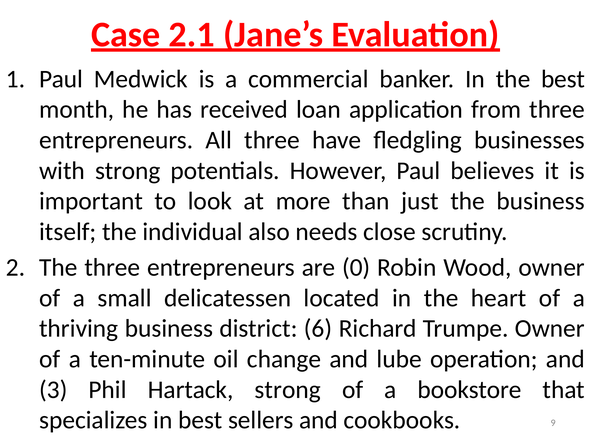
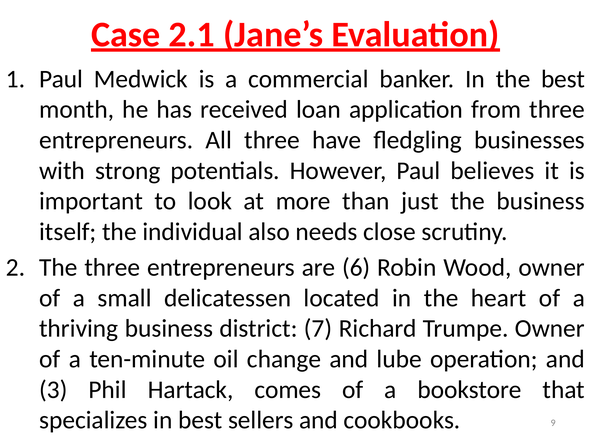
0: 0 -> 6
6: 6 -> 7
Hartack strong: strong -> comes
